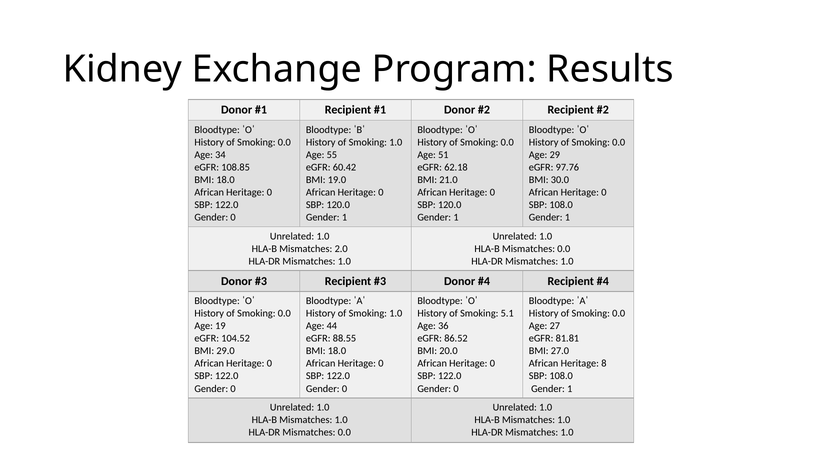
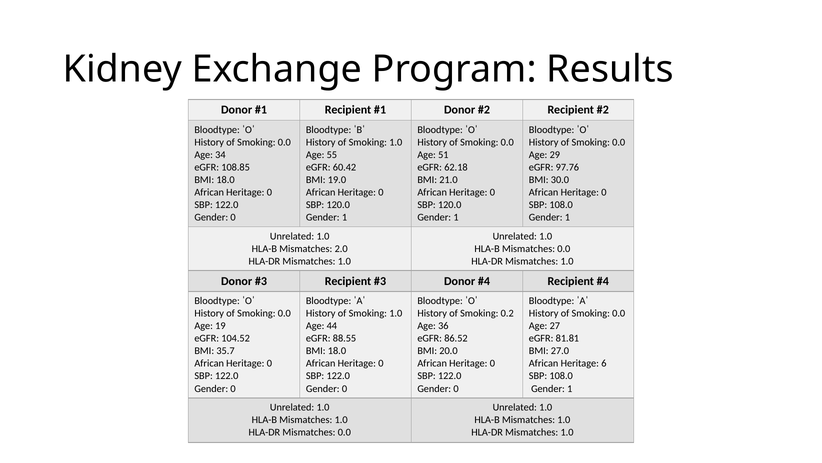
5.1: 5.1 -> 0.2
29.0: 29.0 -> 35.7
8: 8 -> 6
